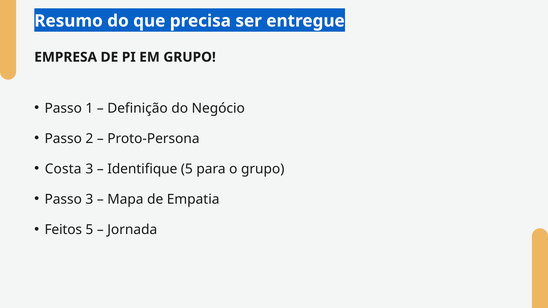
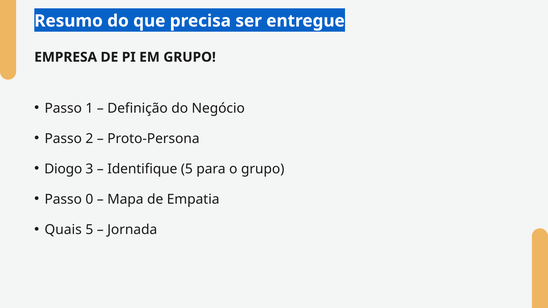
Costa: Costa -> Diogo
Passo 3: 3 -> 0
Feitos: Feitos -> Quais
